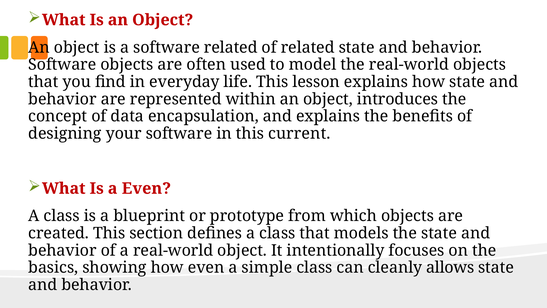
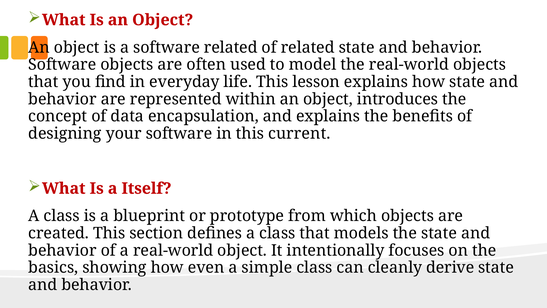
a Even: Even -> Itself
allows: allows -> derive
